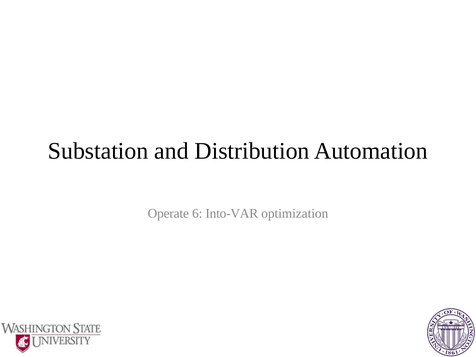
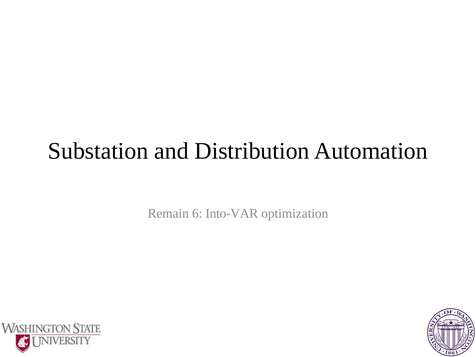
Operate: Operate -> Remain
